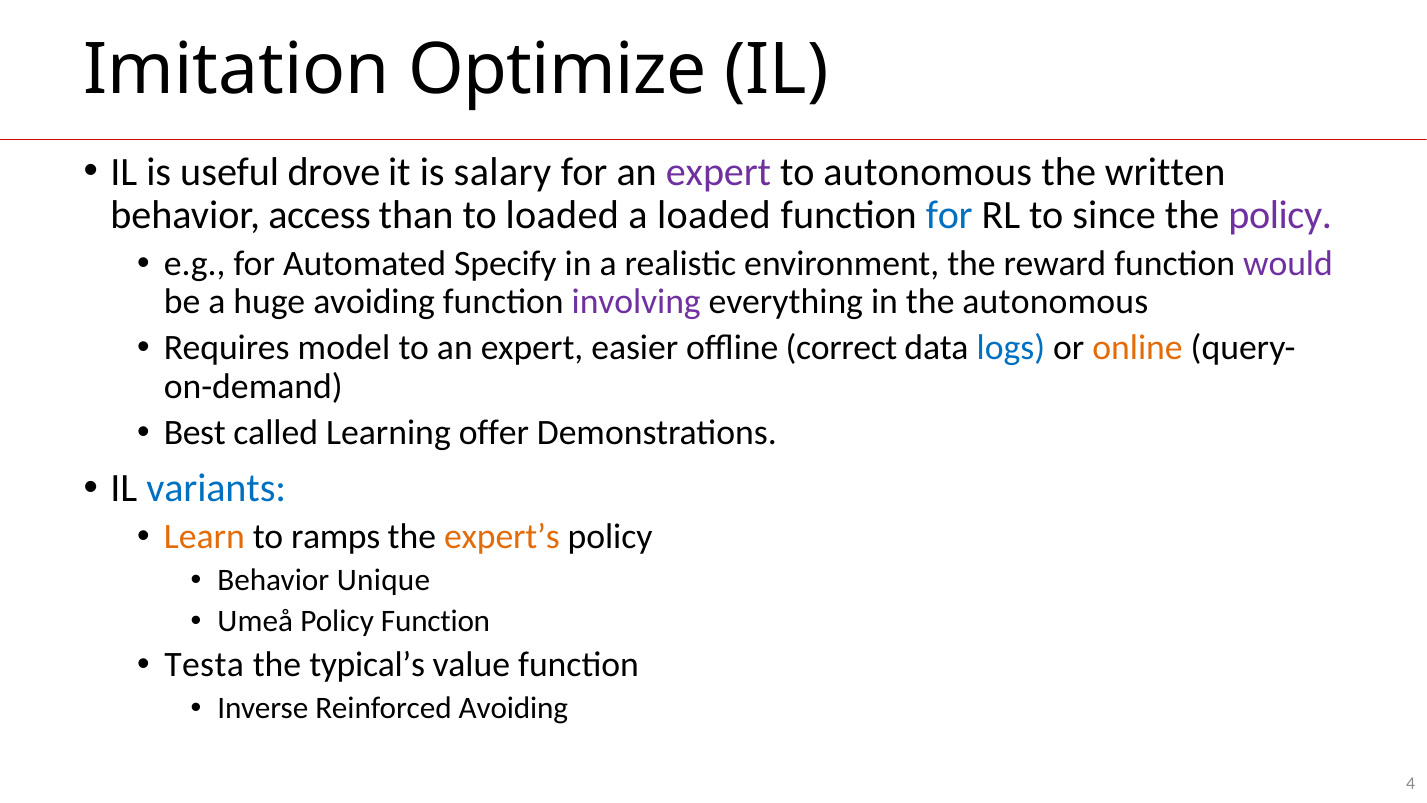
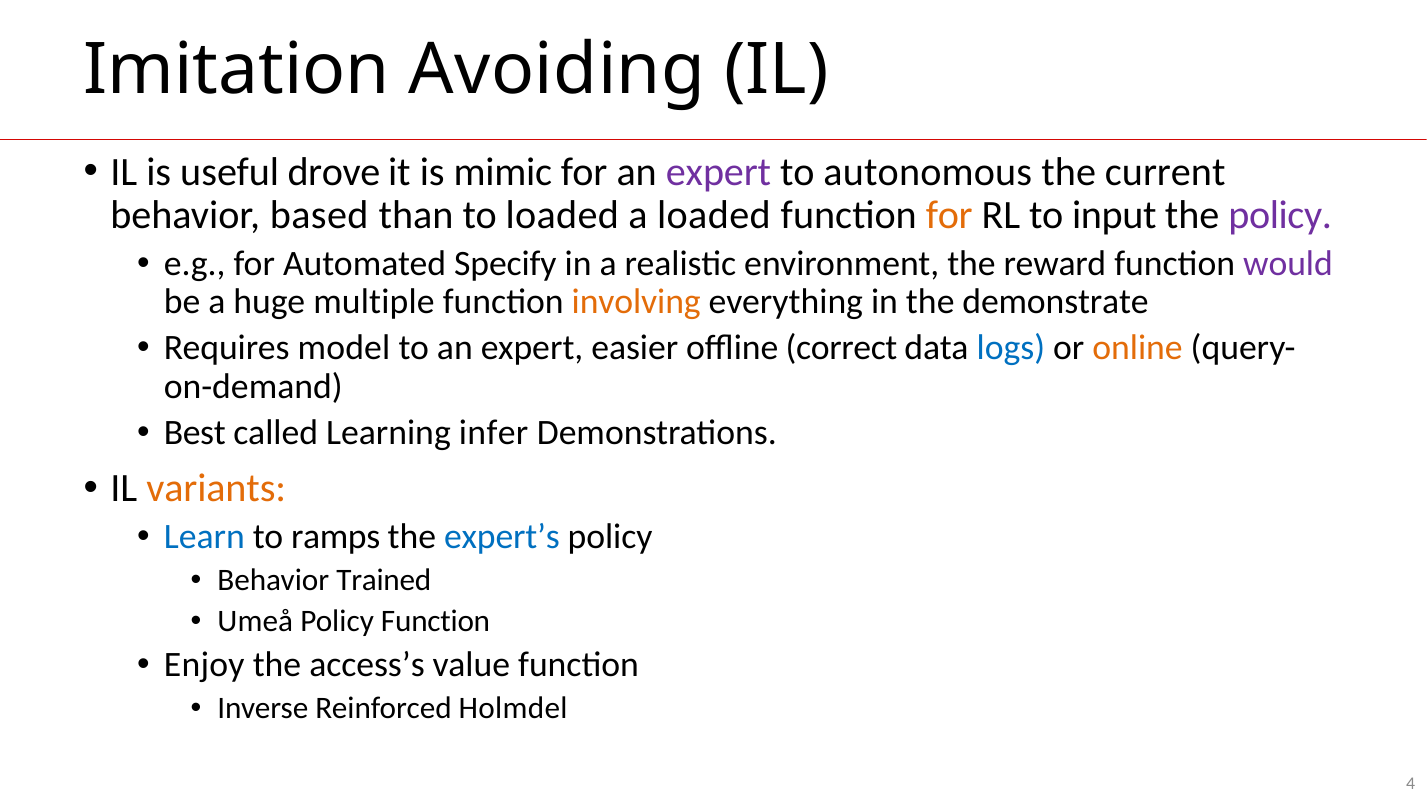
Optimize: Optimize -> Avoiding
salary: salary -> mimic
written: written -> current
access: access -> based
for at (949, 215) colour: blue -> orange
since: since -> input
huge avoiding: avoiding -> multiple
involving colour: purple -> orange
the autonomous: autonomous -> demonstrate
offer: offer -> infer
variants colour: blue -> orange
Learn colour: orange -> blue
expert’s colour: orange -> blue
Unique: Unique -> Trained
Testa: Testa -> Enjoy
typical’s: typical’s -> access’s
Reinforced Avoiding: Avoiding -> Holmdel
